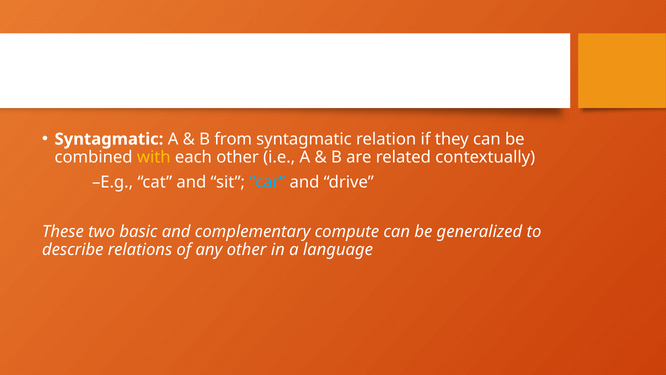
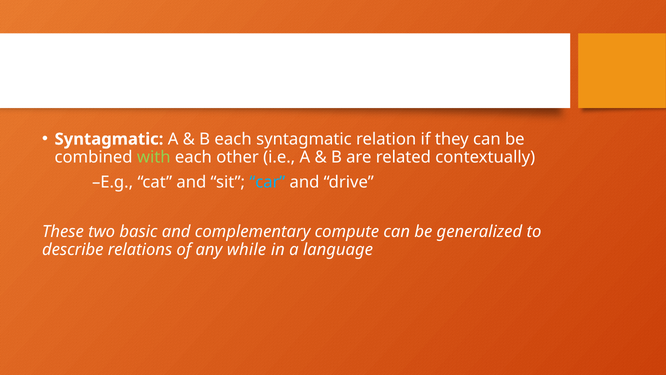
B from: from -> each
with colour: yellow -> light green
any other: other -> while
